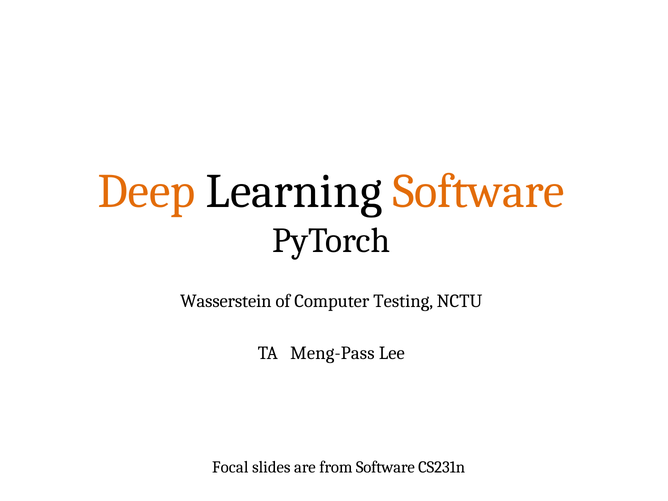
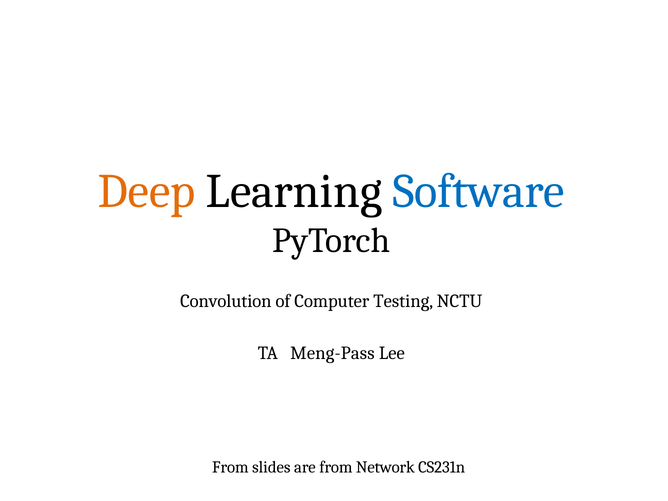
Software at (479, 192) colour: orange -> blue
Wasserstein: Wasserstein -> Convolution
Focal at (230, 467): Focal -> From
from Software: Software -> Network
